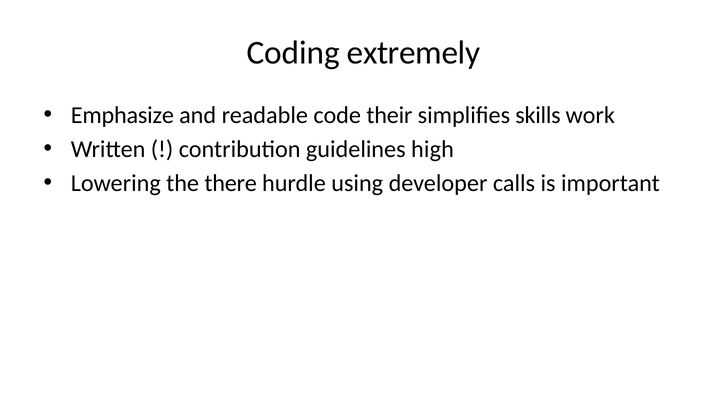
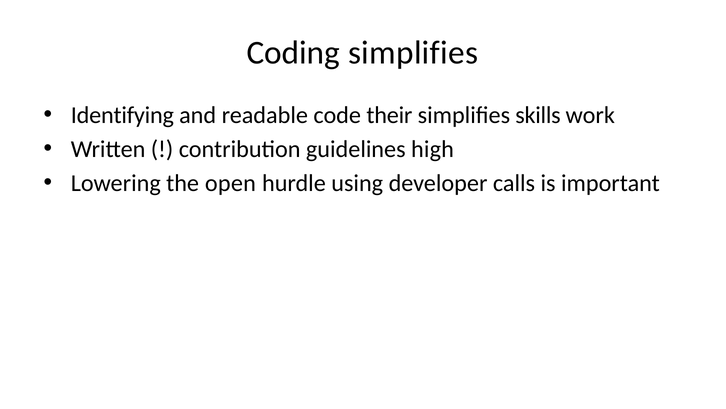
Coding extremely: extremely -> simplifies
Emphasize: Emphasize -> Identifying
there: there -> open
